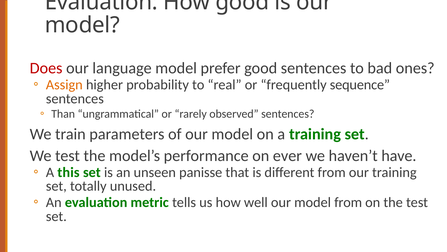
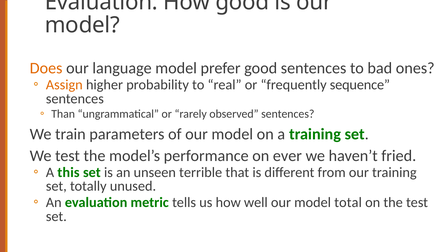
Does colour: red -> orange
have: have -> fried
panisse: panisse -> terrible
model from: from -> total
